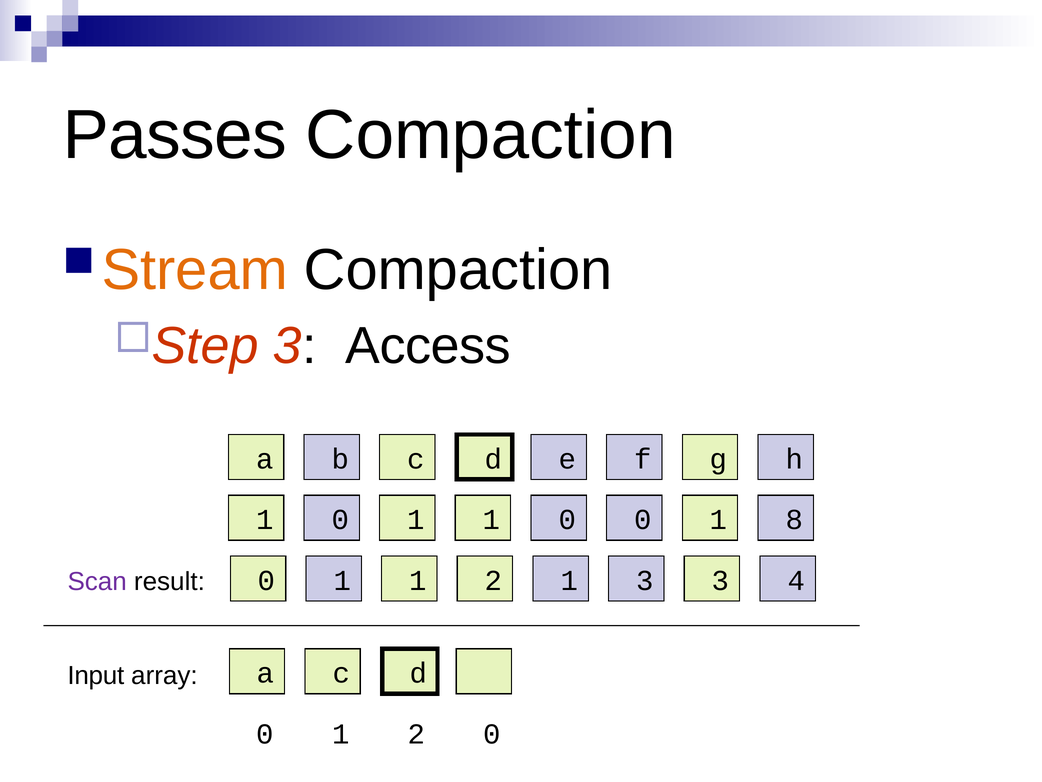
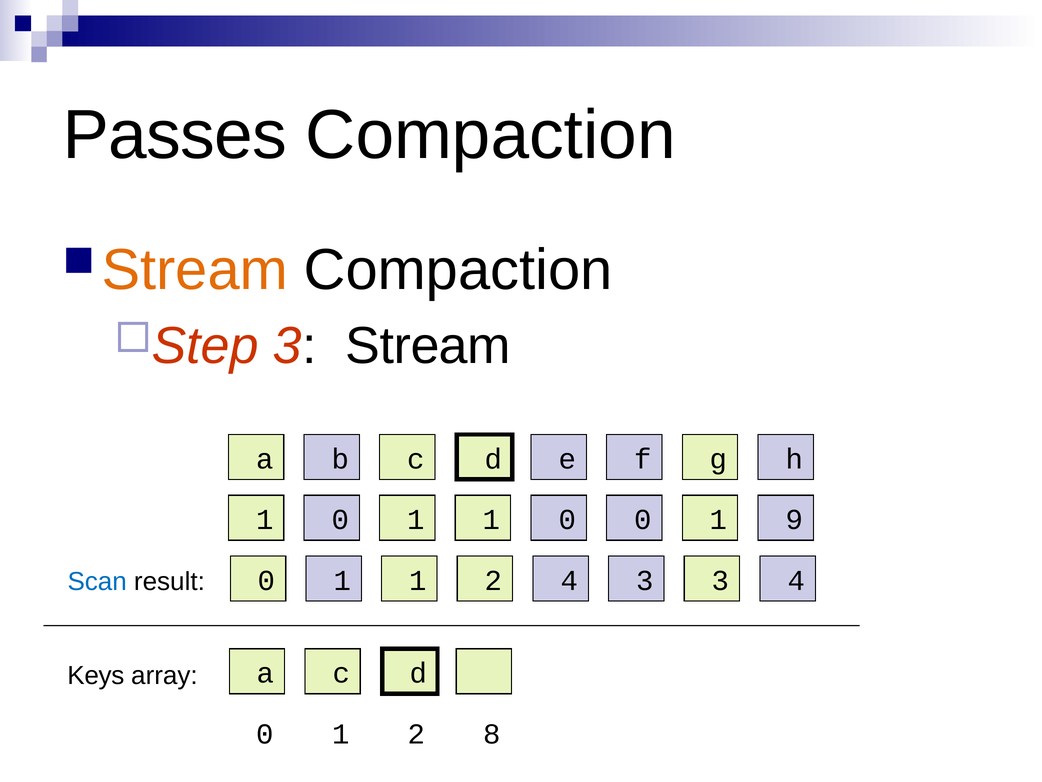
3 Access: Access -> Stream
8: 8 -> 9
Scan colour: purple -> blue
2 1: 1 -> 4
Input: Input -> Keys
2 0: 0 -> 8
